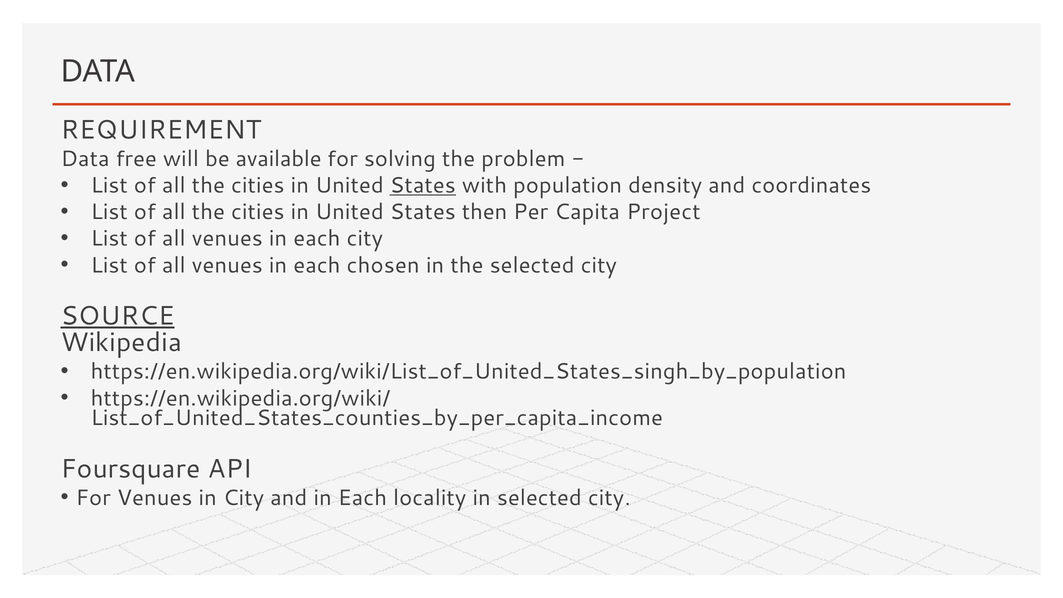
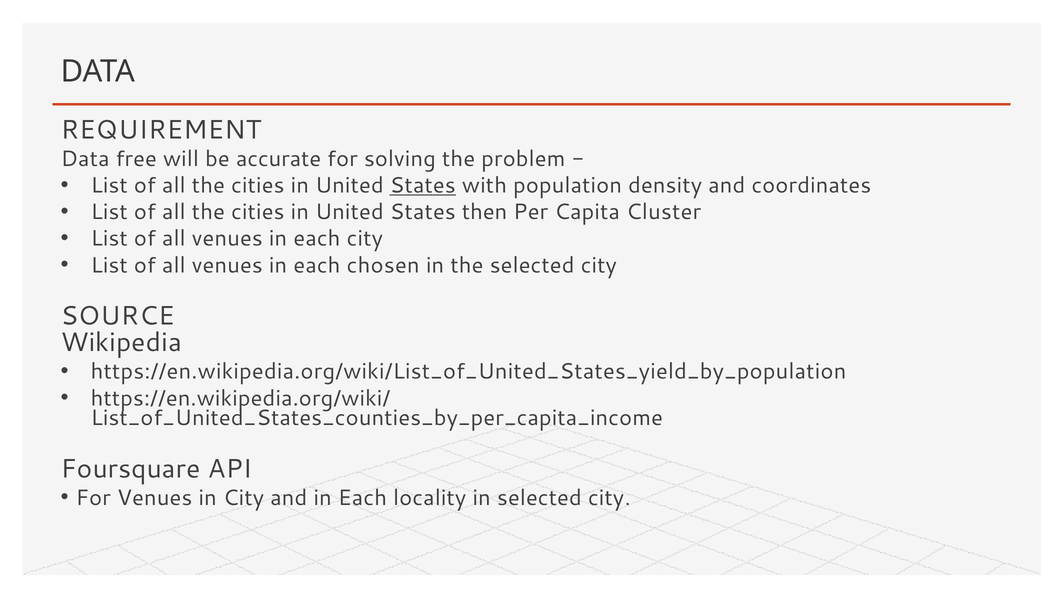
available: available -> accurate
Project: Project -> Cluster
SOURCE underline: present -> none
https://en.wikipedia.org/wiki/List_of_United_States_singh_by_population: https://en.wikipedia.org/wiki/List_of_United_States_singh_by_population -> https://en.wikipedia.org/wiki/List_of_United_States_yield_by_population
